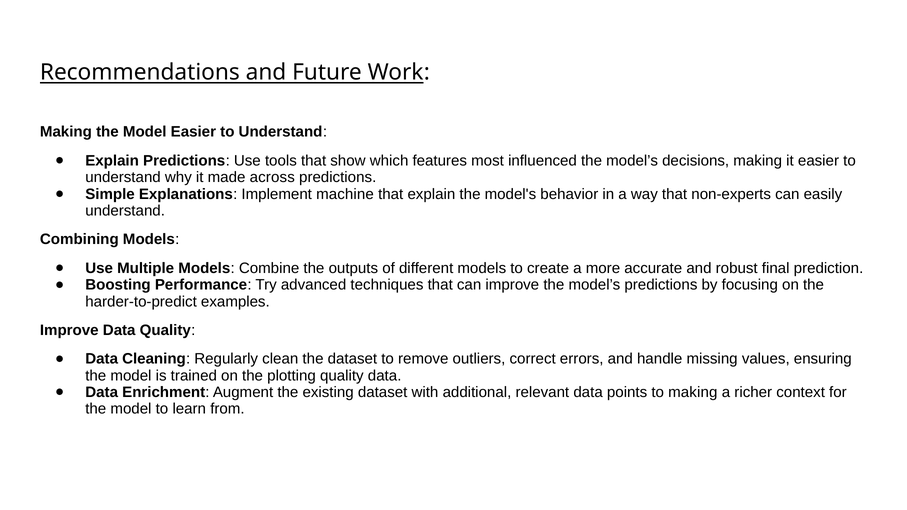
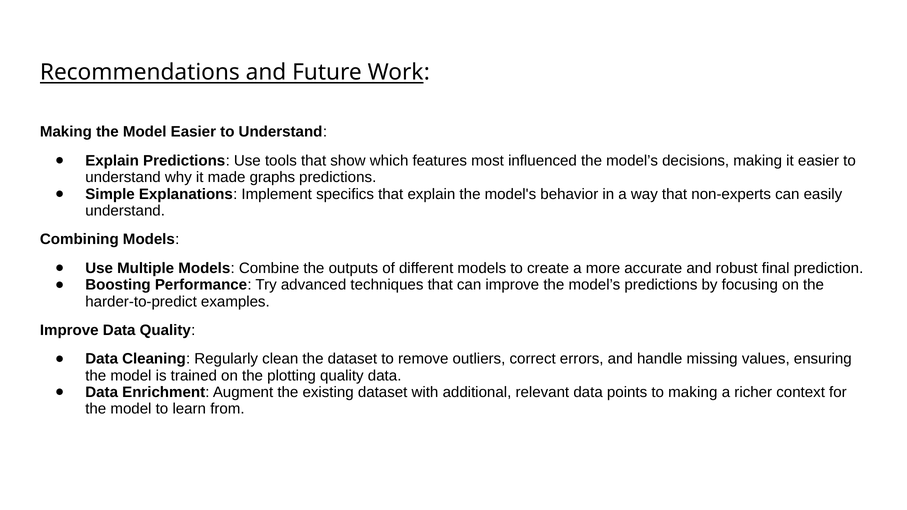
across: across -> graphs
machine: machine -> specifics
